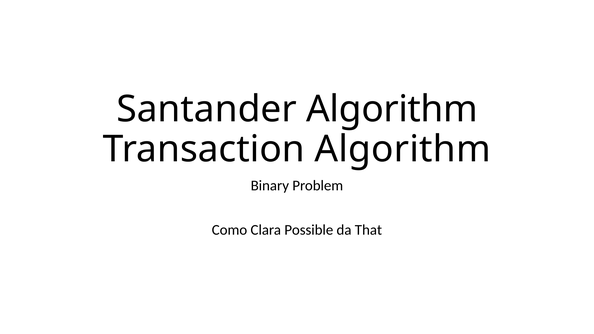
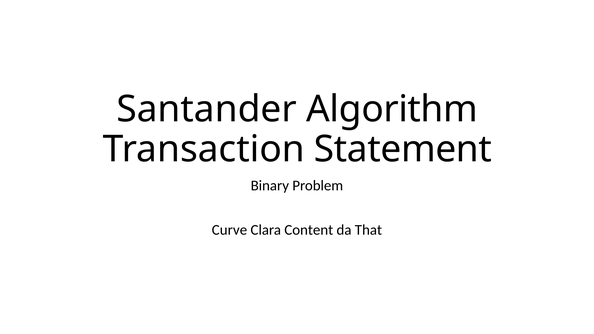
Transaction Algorithm: Algorithm -> Statement
Como: Como -> Curve
Possible: Possible -> Content
